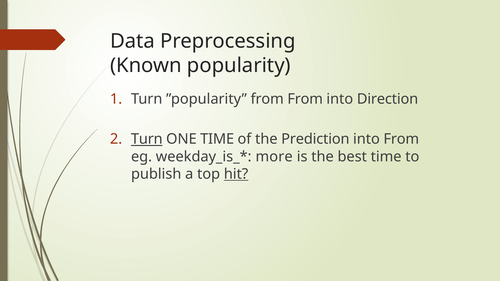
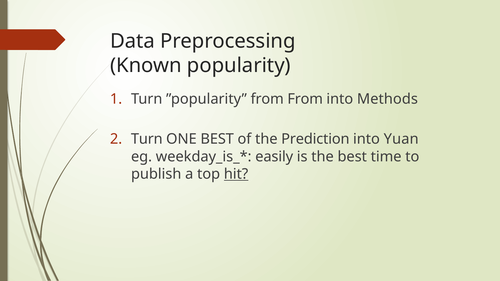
Direction: Direction -> Methods
Turn at (147, 139) underline: present -> none
ONE TIME: TIME -> BEST
into From: From -> Yuan
more: more -> easily
